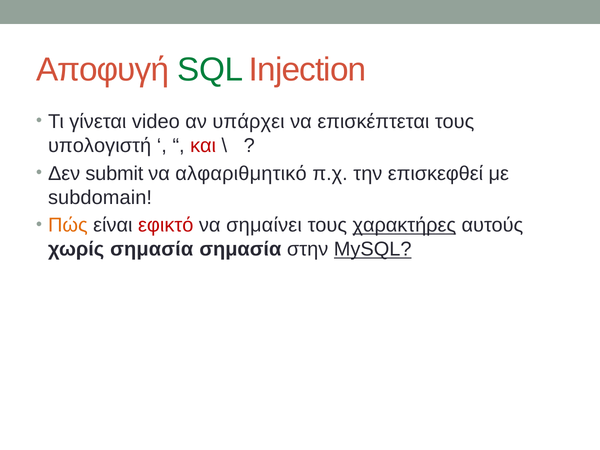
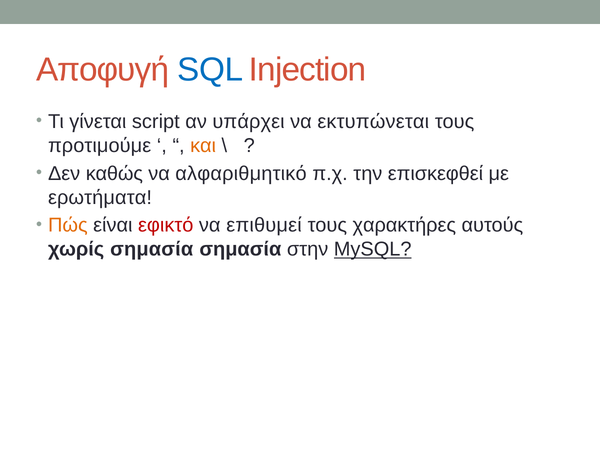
SQL colour: green -> blue
video: video -> script
επισκέπτεται: επισκέπτεται -> εκτυπώνεται
υπολογιστή: υπολογιστή -> προτιμούμε
και colour: red -> orange
submit: submit -> καθώς
subdomain: subdomain -> ερωτήματα
σημαίνει: σημαίνει -> επιθυμεί
χαρακτήρες underline: present -> none
